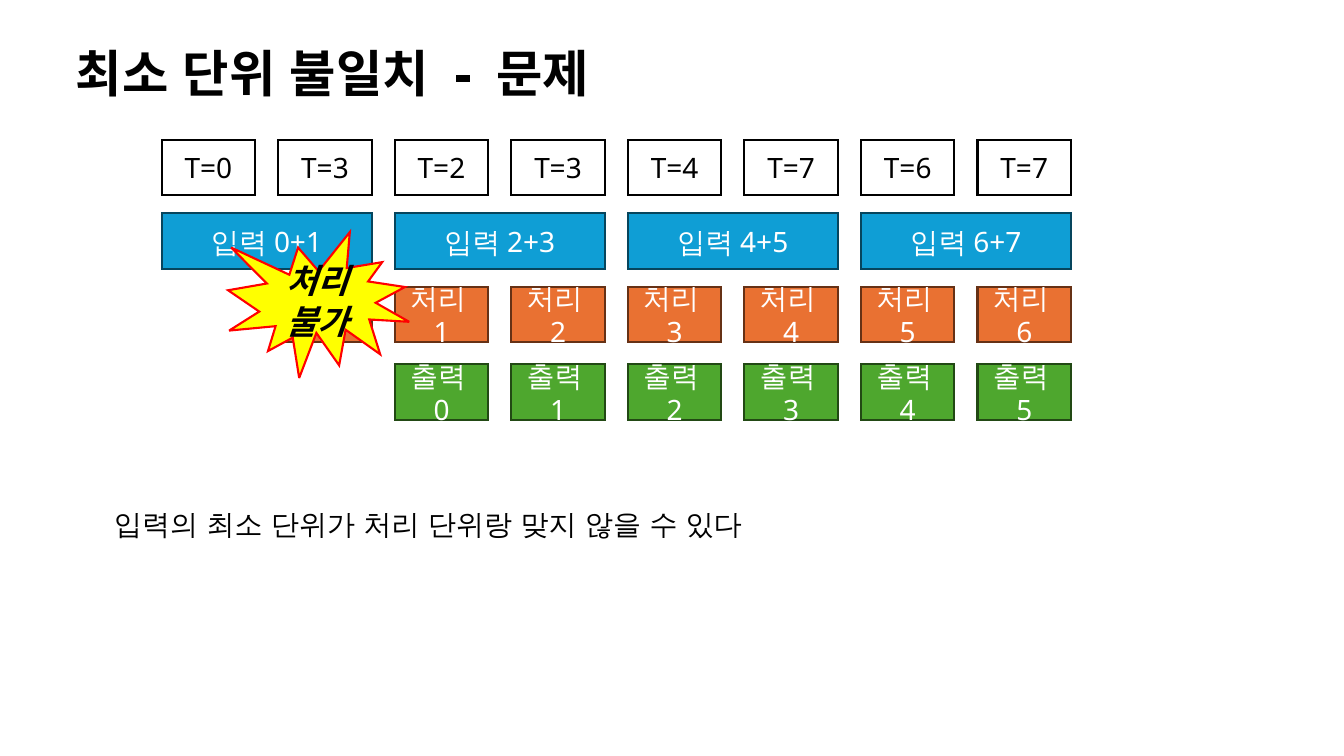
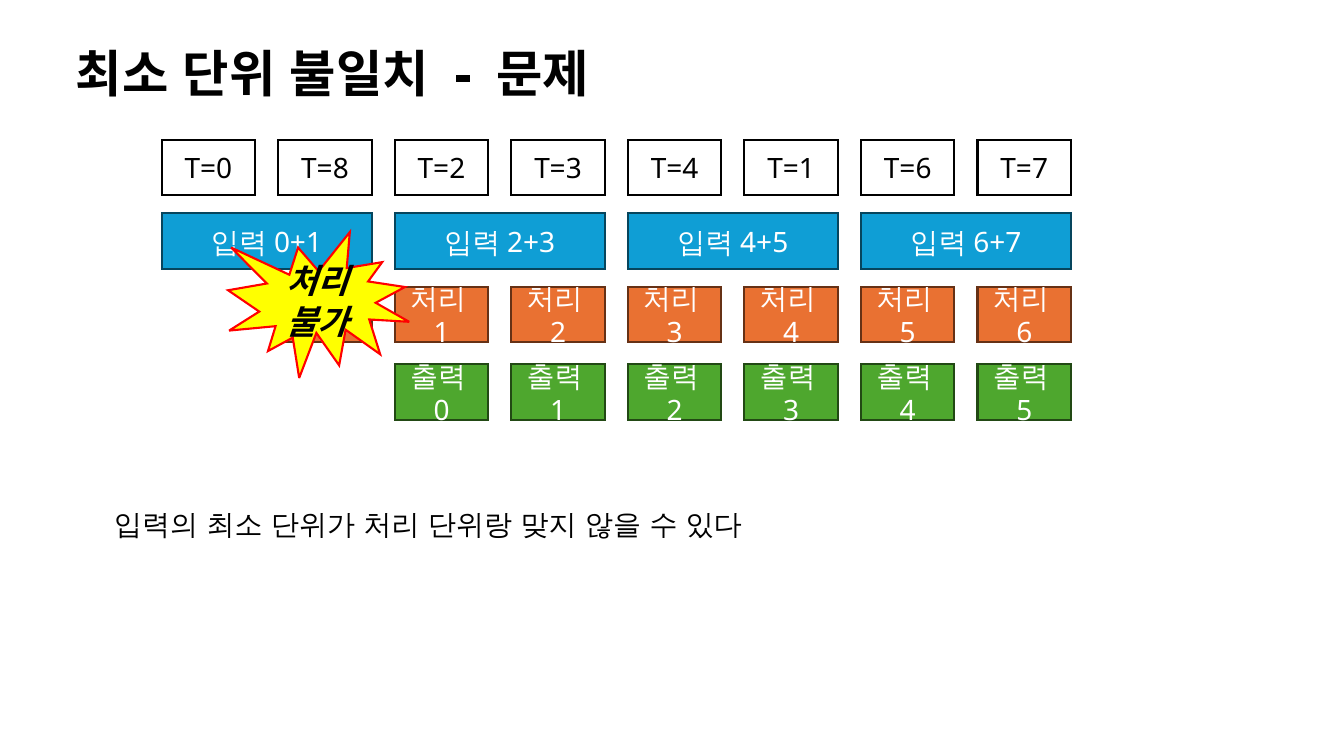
T=0 T=3: T=3 -> T=8
T=7 at (791, 169): T=7 -> T=1
